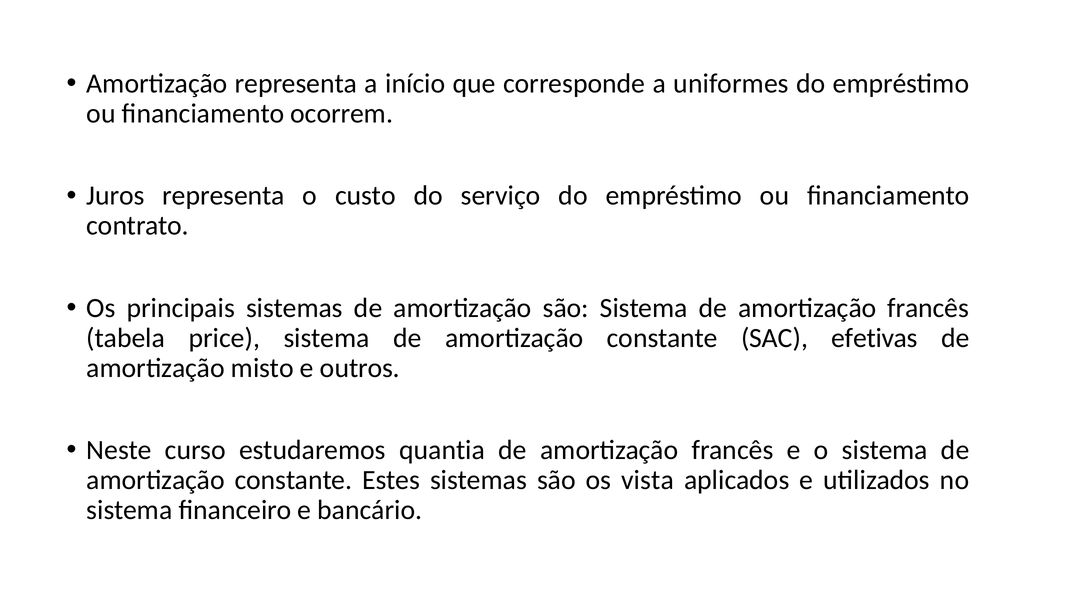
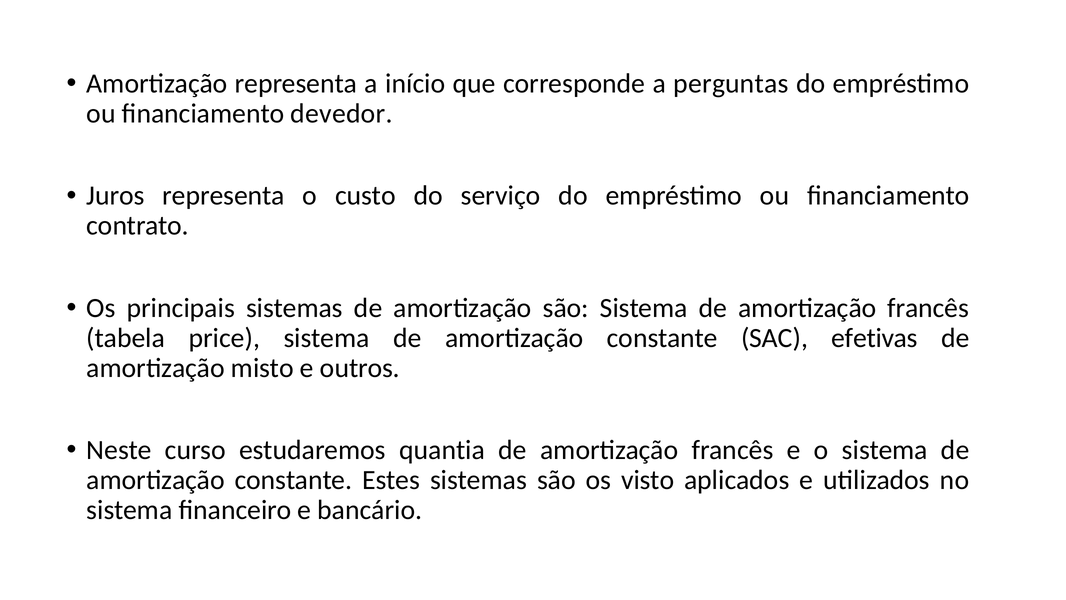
uniformes: uniformes -> perguntas
ocorrem: ocorrem -> devedor
vista: vista -> visto
